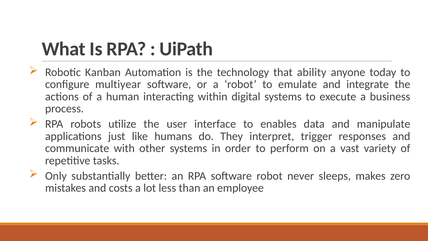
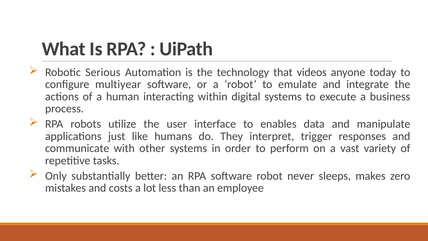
Kanban: Kanban -> Serious
ability: ability -> videos
